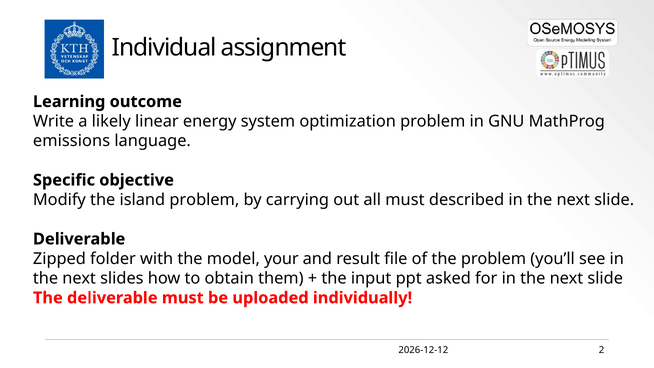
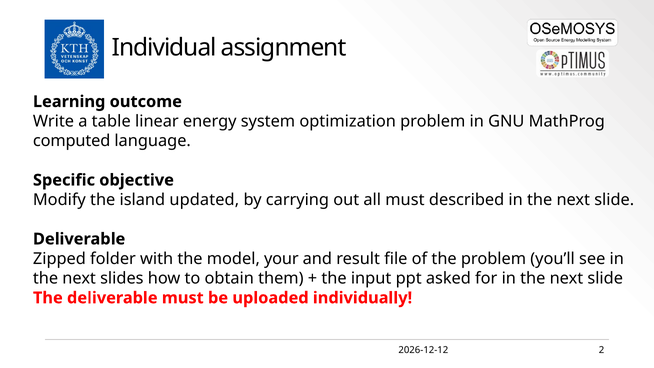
likely: likely -> table
emissions: emissions -> computed
island problem: problem -> updated
